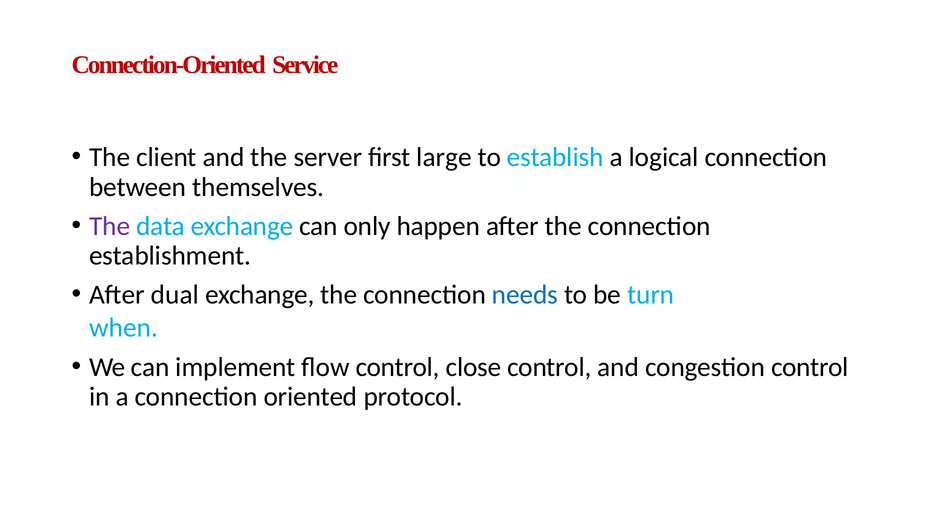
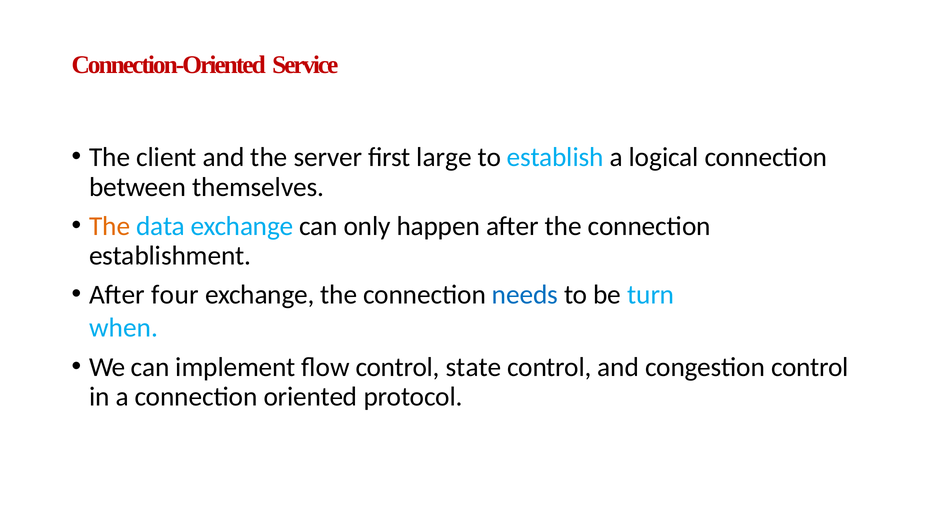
The at (110, 227) colour: purple -> orange
dual: dual -> four
close: close -> state
